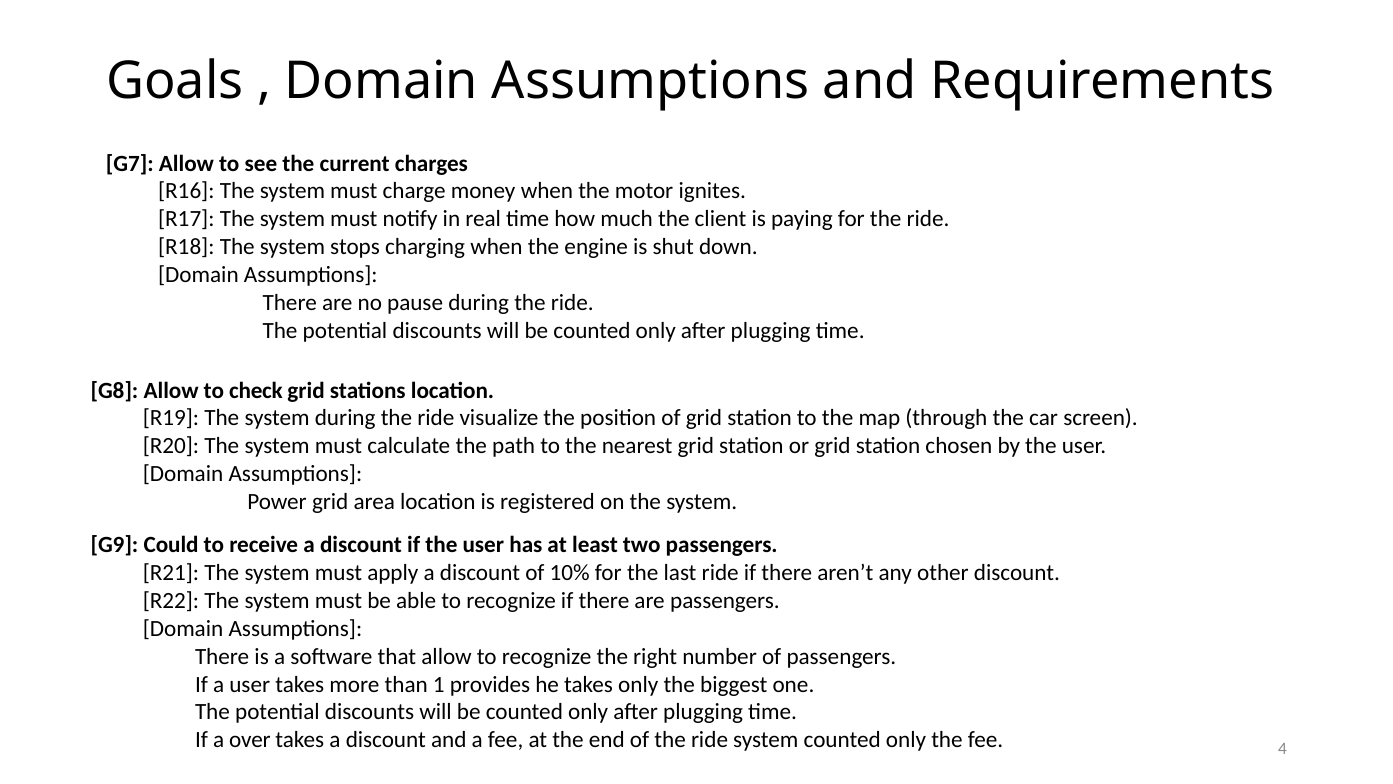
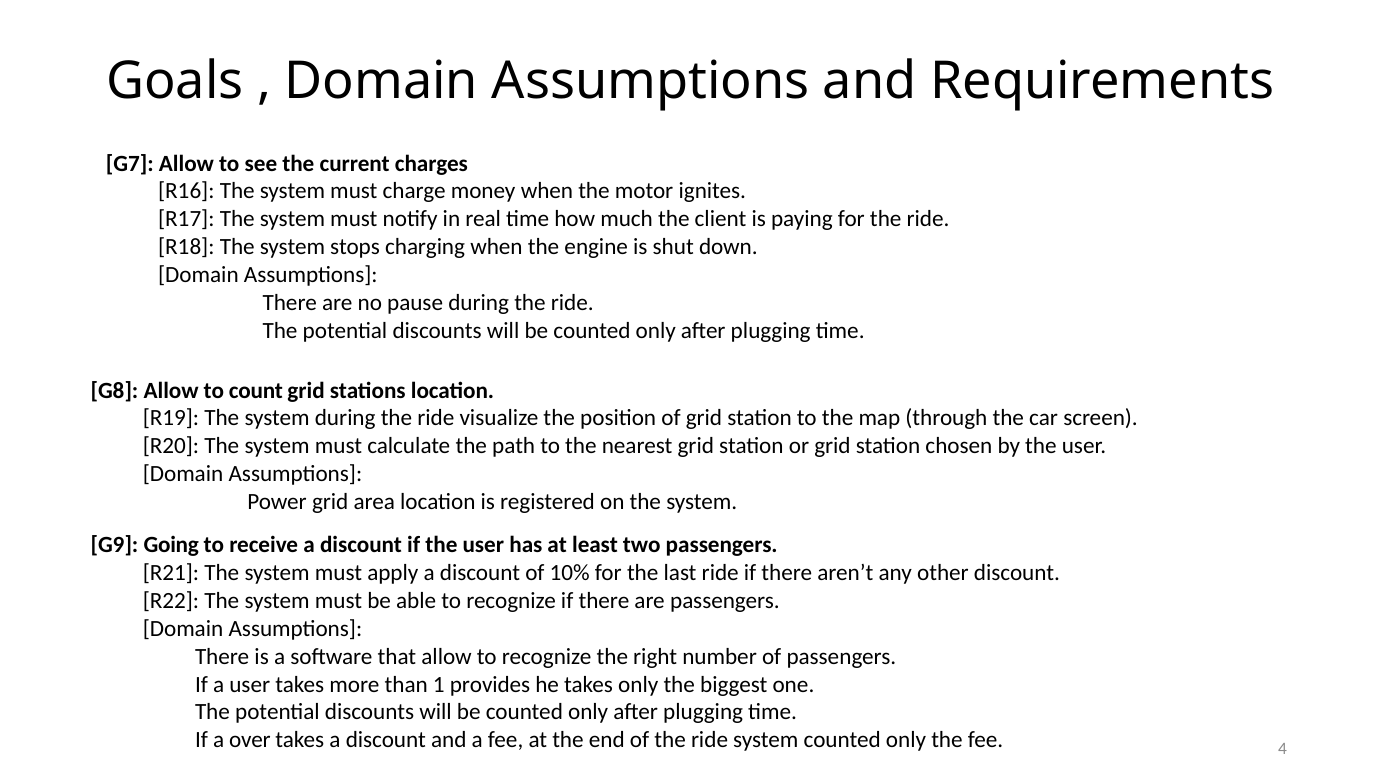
check: check -> count
Could: Could -> Going
